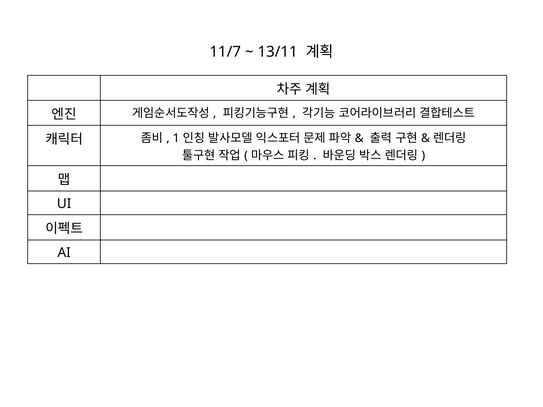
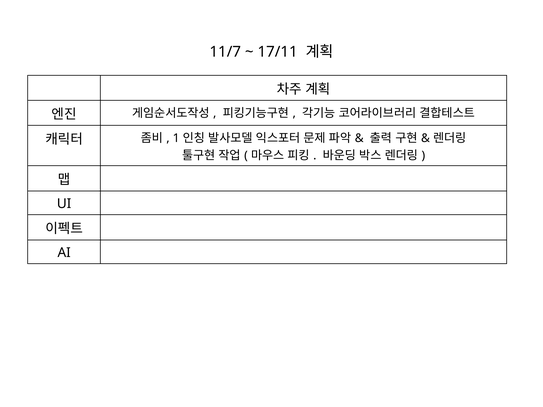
13/11: 13/11 -> 17/11
